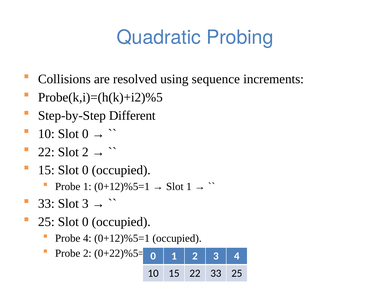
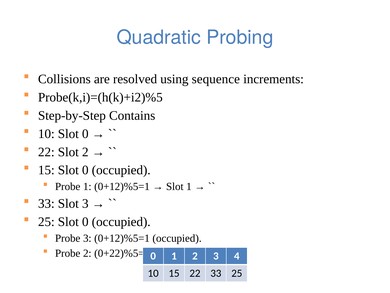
Different: Different -> Contains
Probe 4: 4 -> 3
